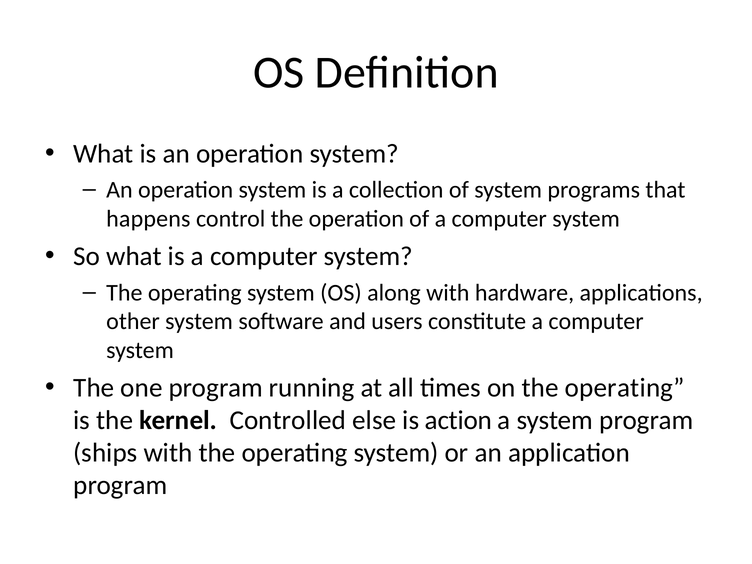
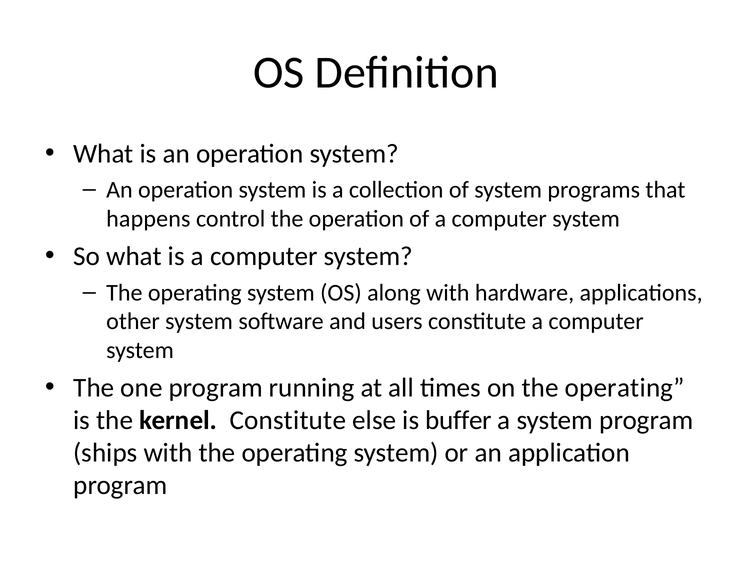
kernel Controlled: Controlled -> Constitute
action: action -> buffer
